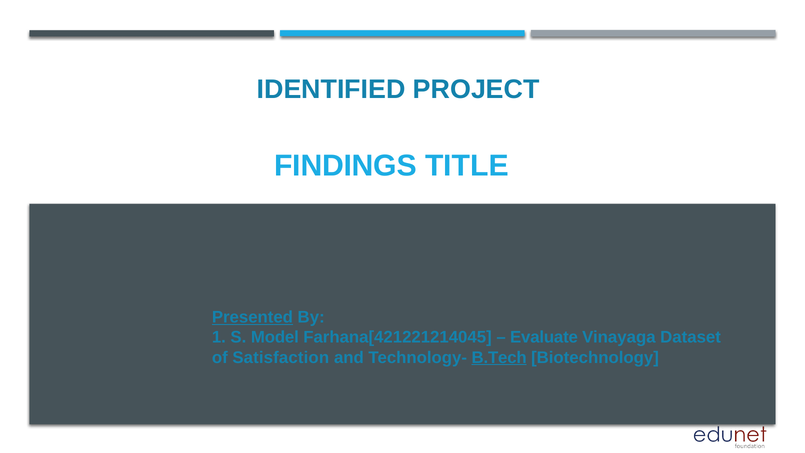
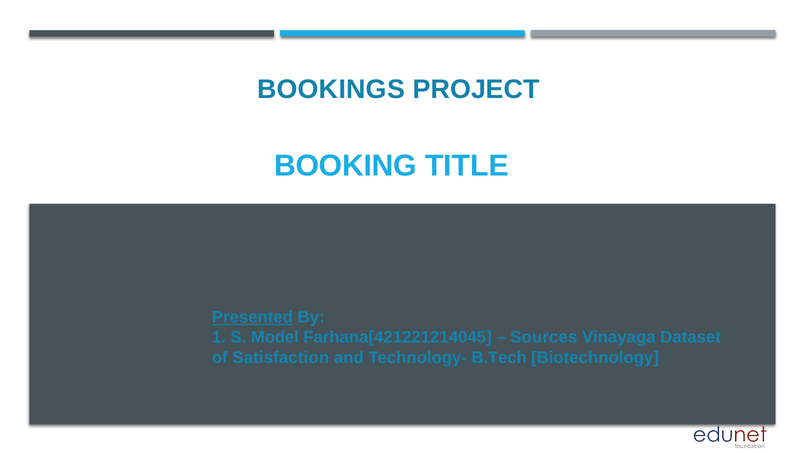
IDENTIFIED: IDENTIFIED -> BOOKINGS
FINDINGS: FINDINGS -> BOOKING
Evaluate: Evaluate -> Sources
B.Tech underline: present -> none
